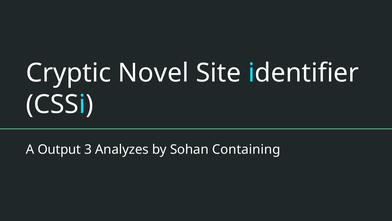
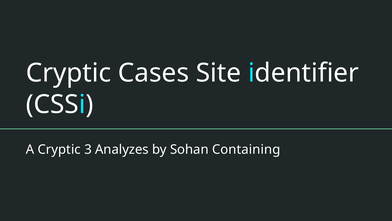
Novel: Novel -> Cases
A Output: Output -> Cryptic
